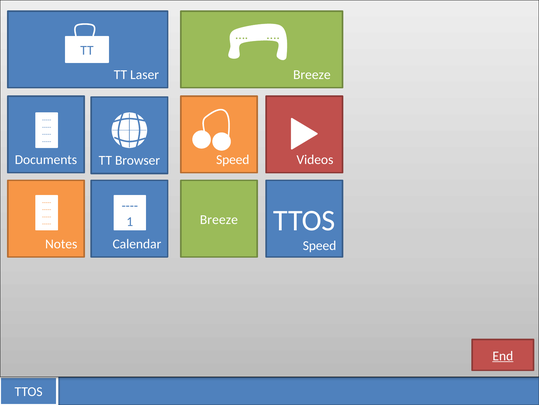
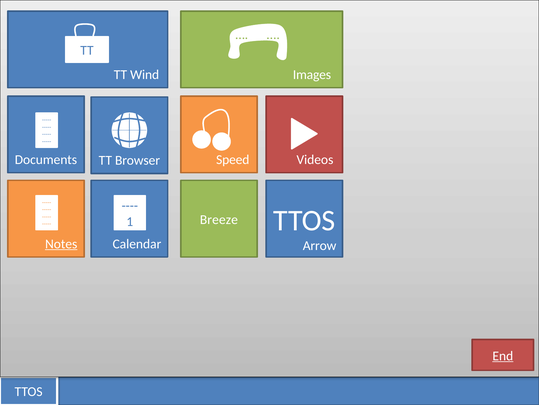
Laser: Laser -> Wind
Breeze at (312, 74): Breeze -> Images
Notes underline: none -> present
Speed at (320, 245): Speed -> Arrow
